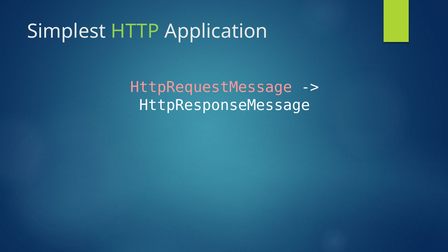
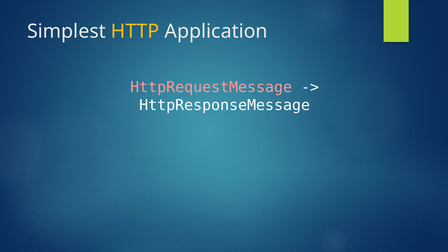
HTTP colour: light green -> yellow
